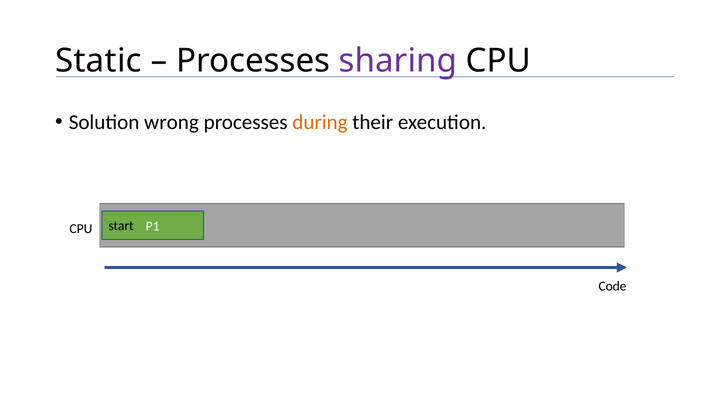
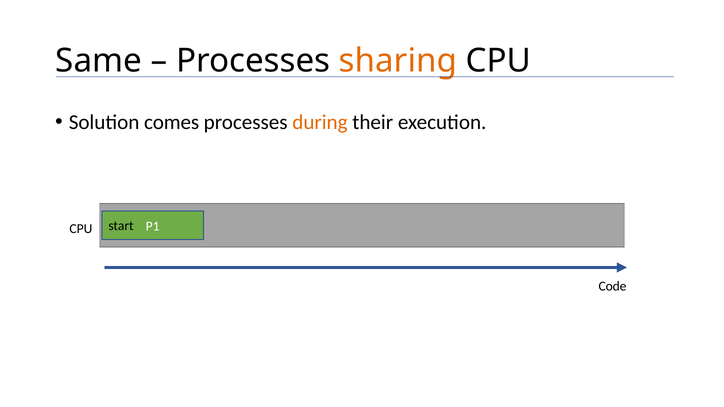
Static: Static -> Same
sharing colour: purple -> orange
wrong: wrong -> comes
